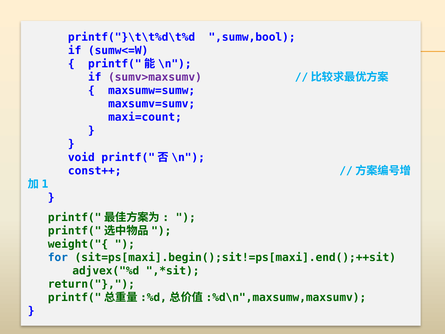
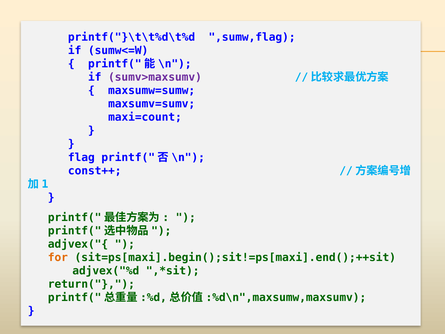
,sumw,bool: ,sumw,bool -> ,sumw,flag
void: void -> flag
weight("{: weight("{ -> adjvex("{
for colour: blue -> orange
